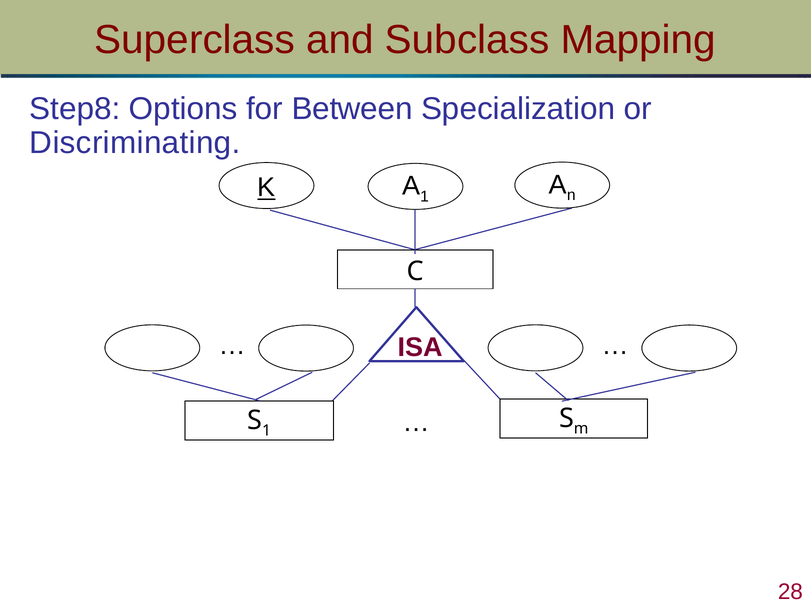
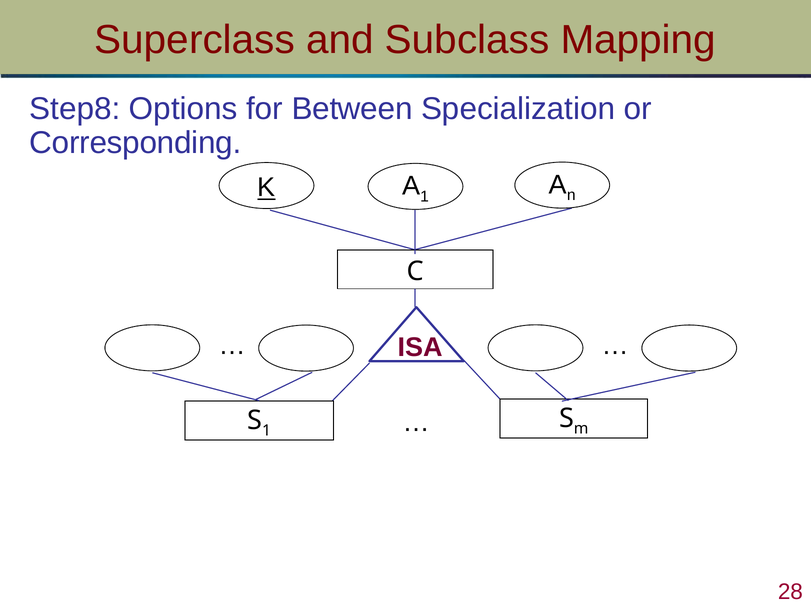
Discriminating: Discriminating -> Corresponding
